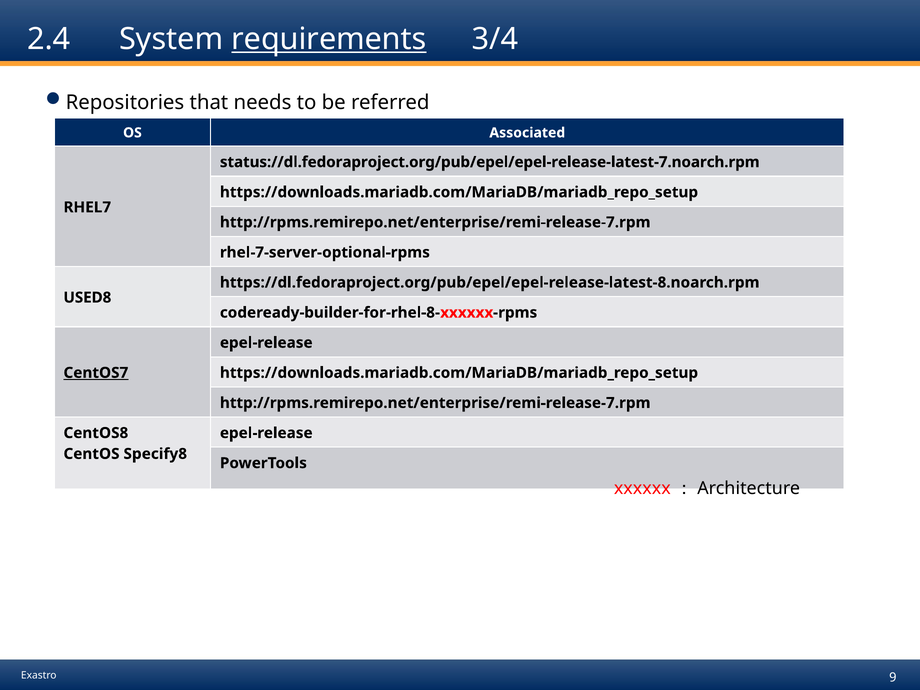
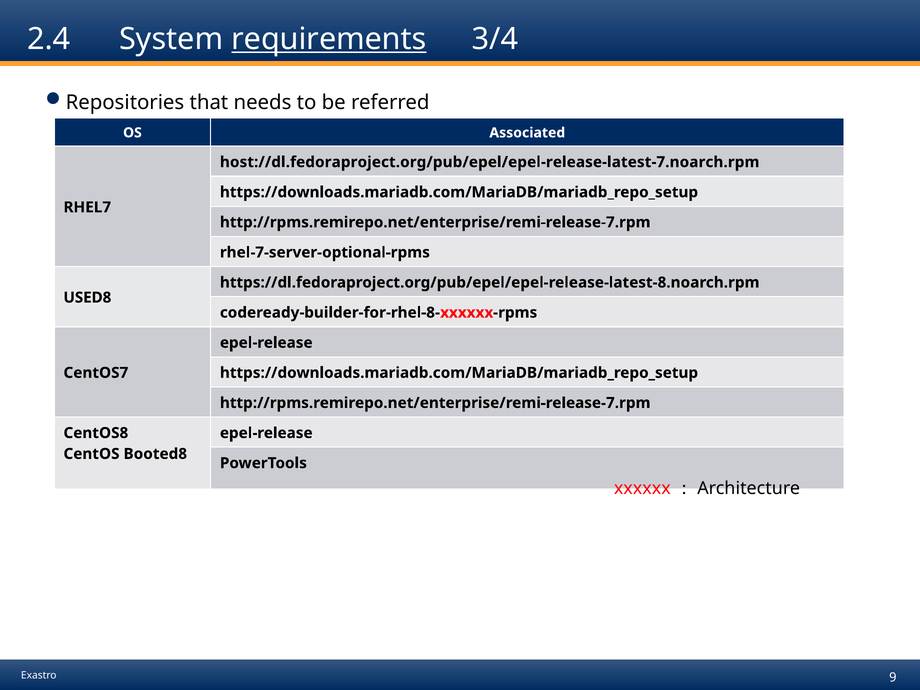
status://dl.fedoraproject.org/pub/epel/epel-release-latest-7.noarch.rpm: status://dl.fedoraproject.org/pub/epel/epel-release-latest-7.noarch.rpm -> host://dl.fedoraproject.org/pub/epel/epel-release-latest-7.noarch.rpm
CentOS7 underline: present -> none
Specify8: Specify8 -> Booted8
